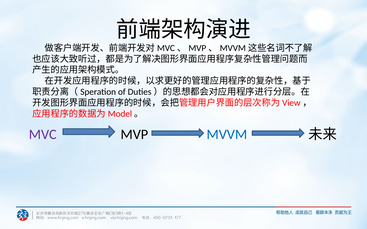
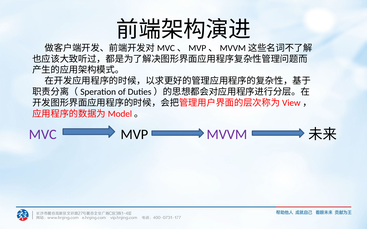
MVVM colour: blue -> purple
